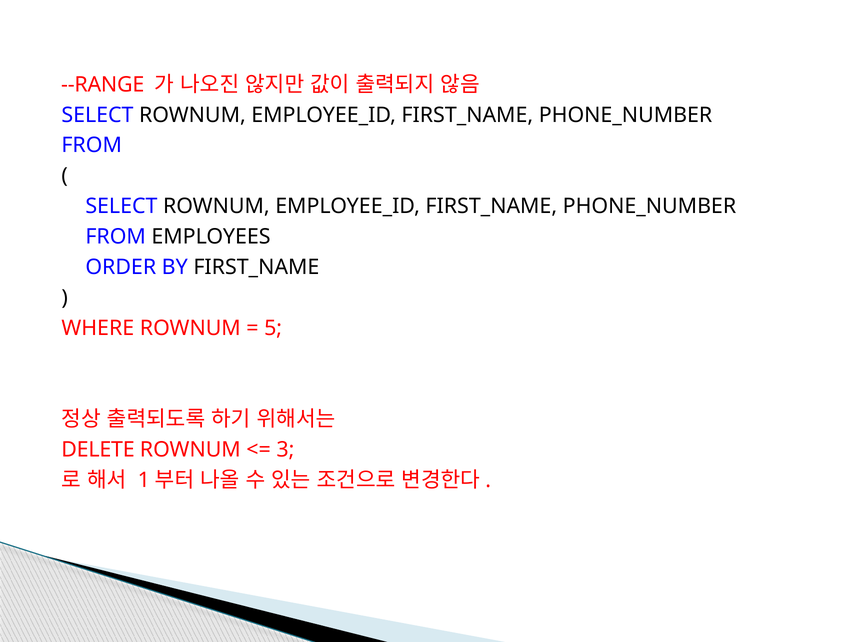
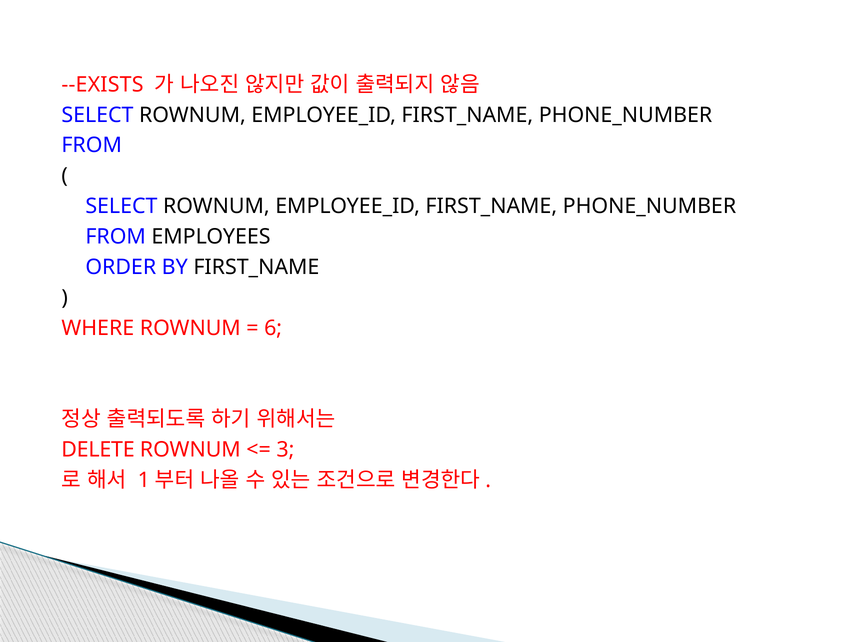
--RANGE: --RANGE -> --EXISTS
5: 5 -> 6
